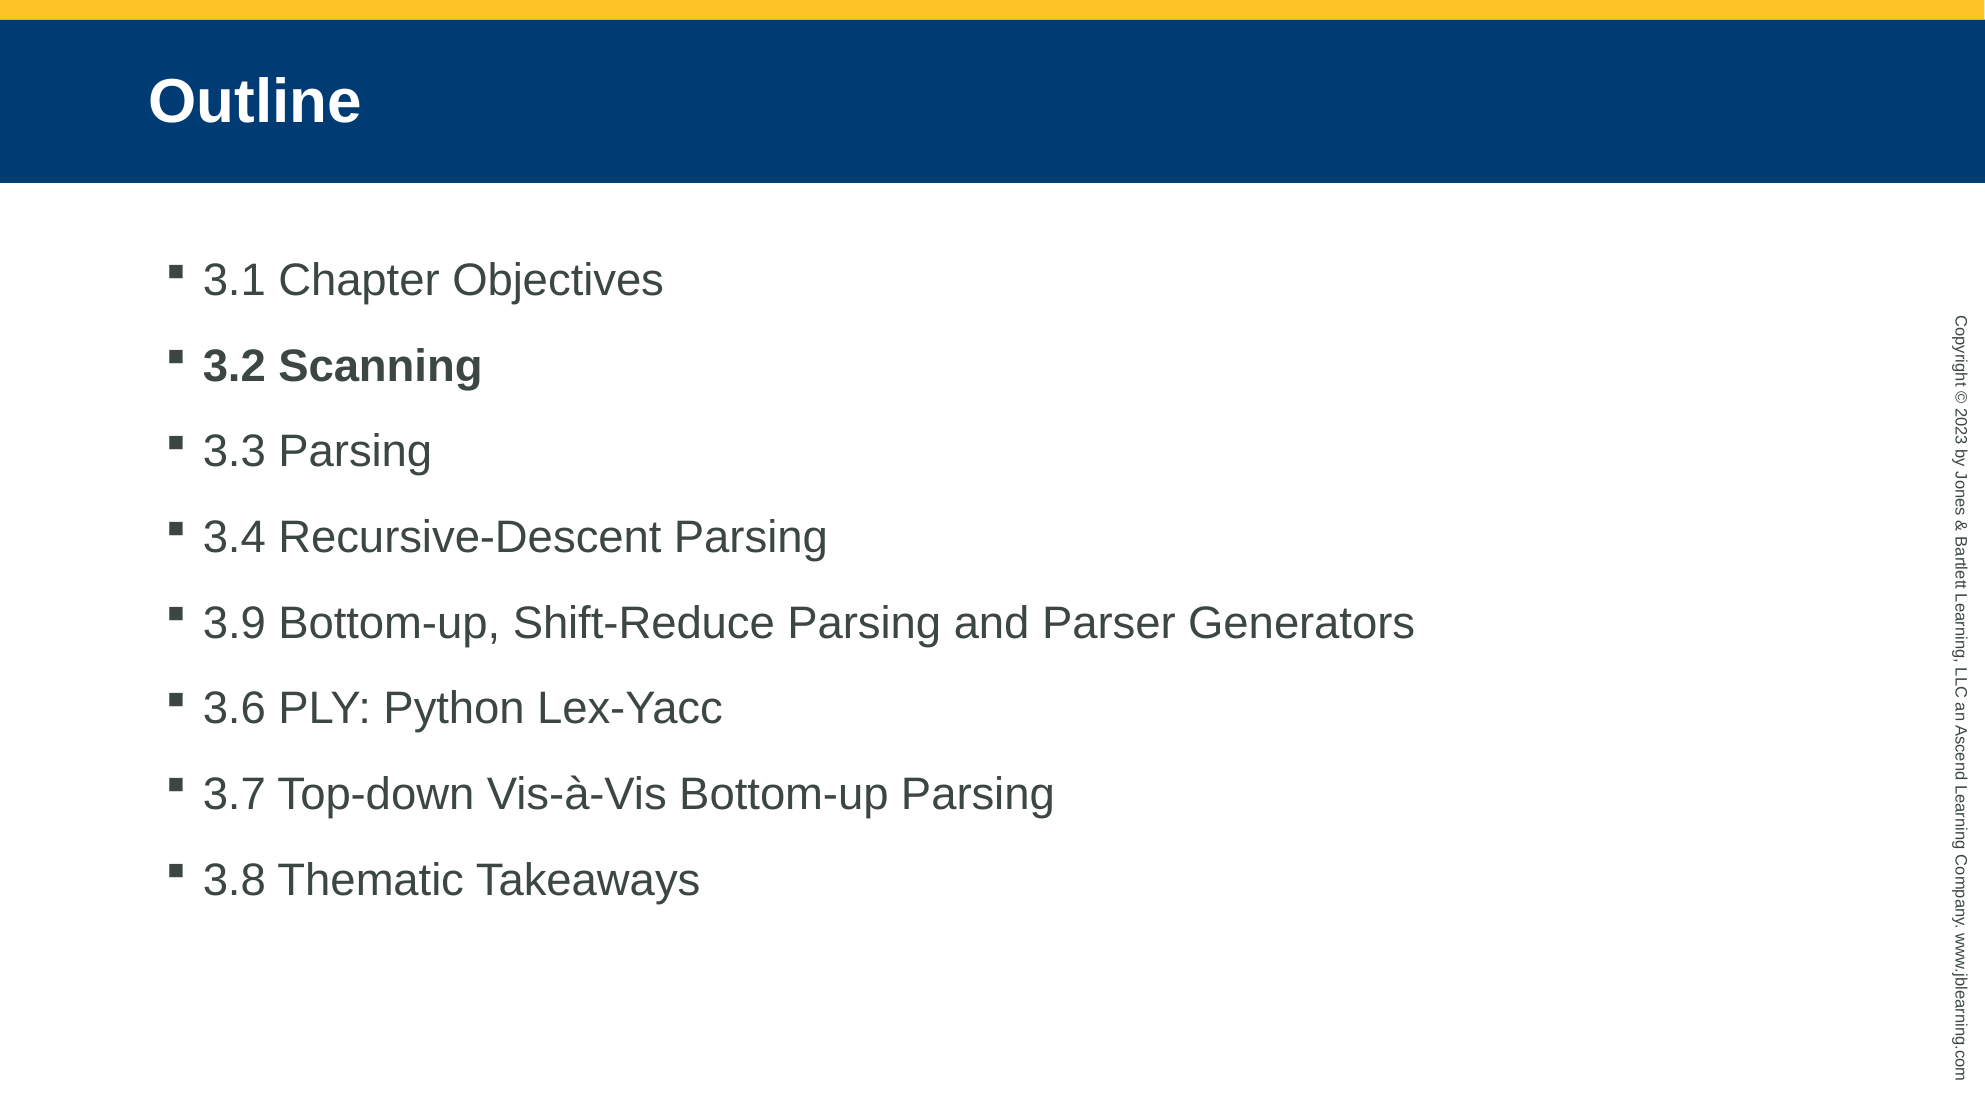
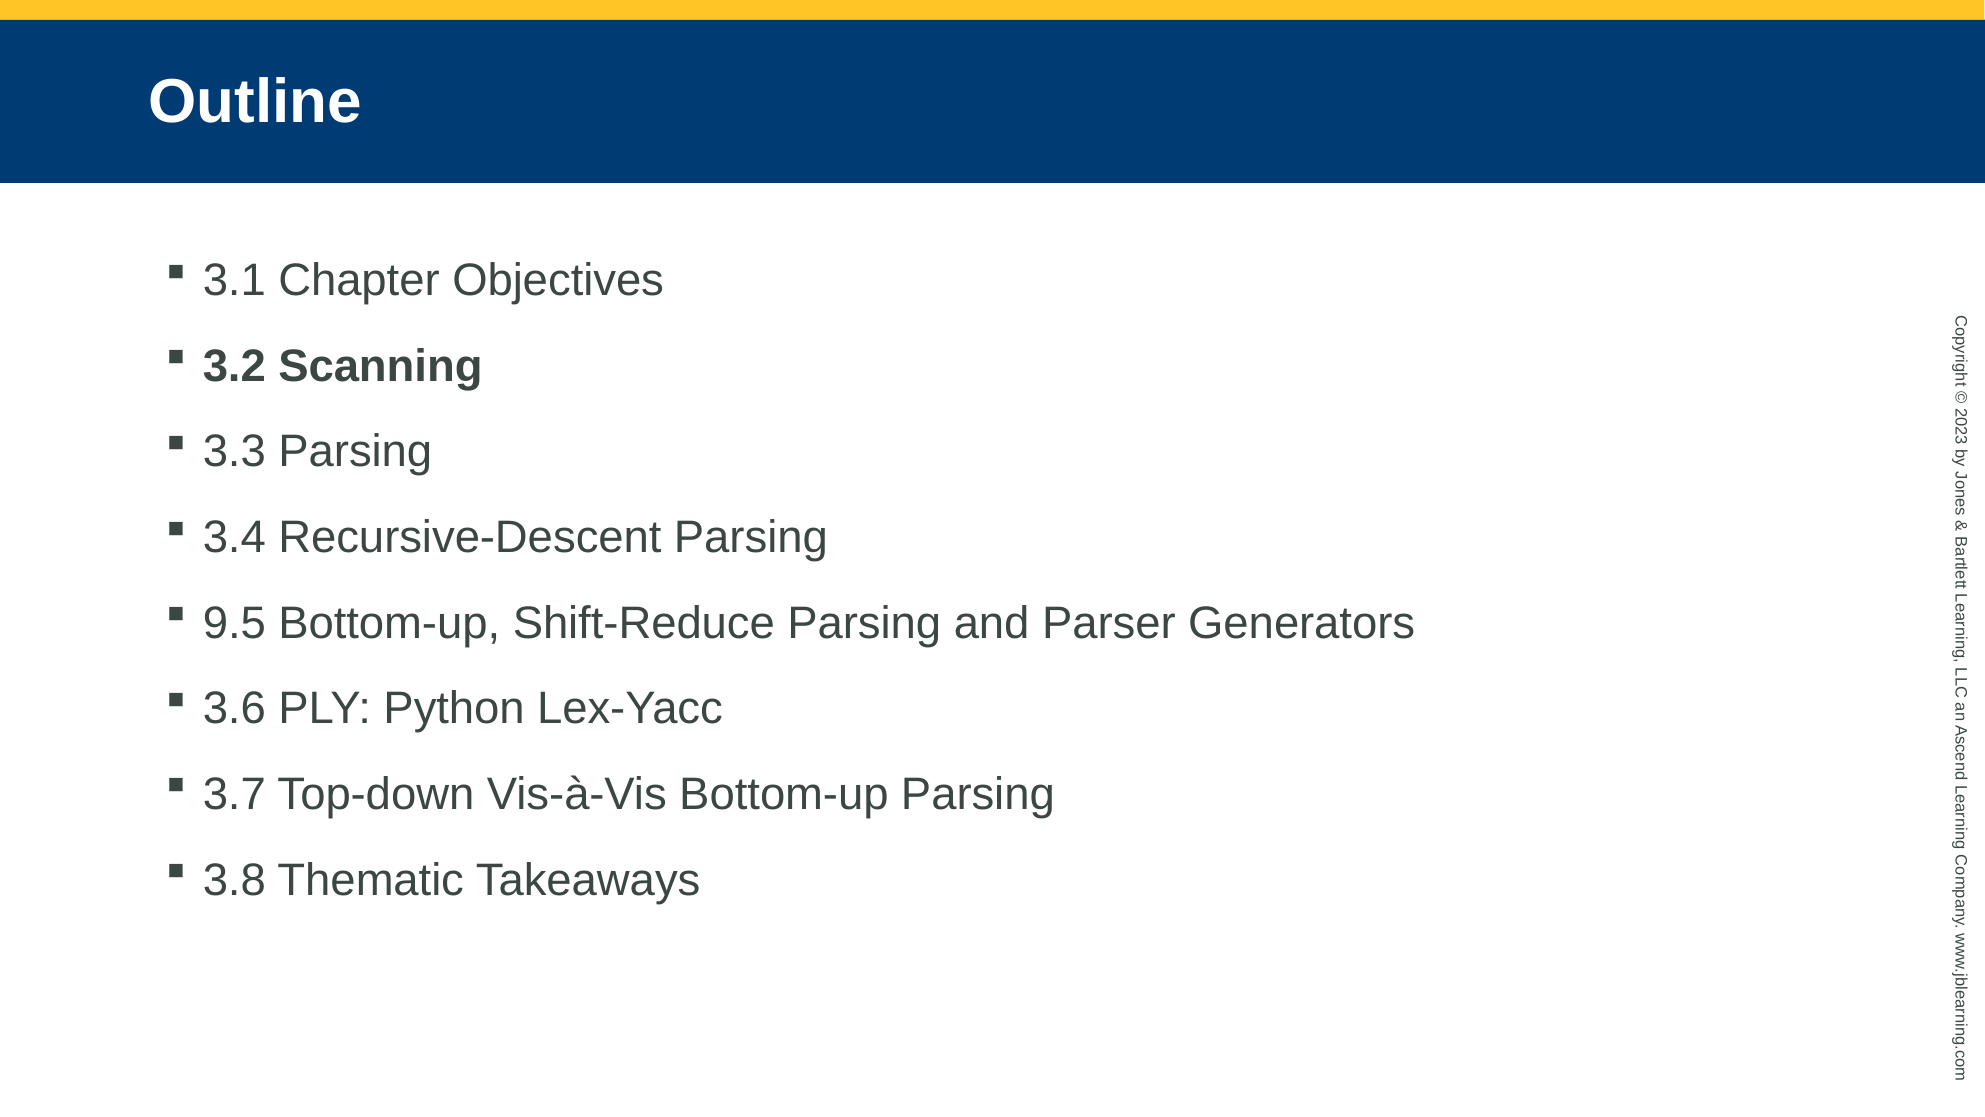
3.9: 3.9 -> 9.5
